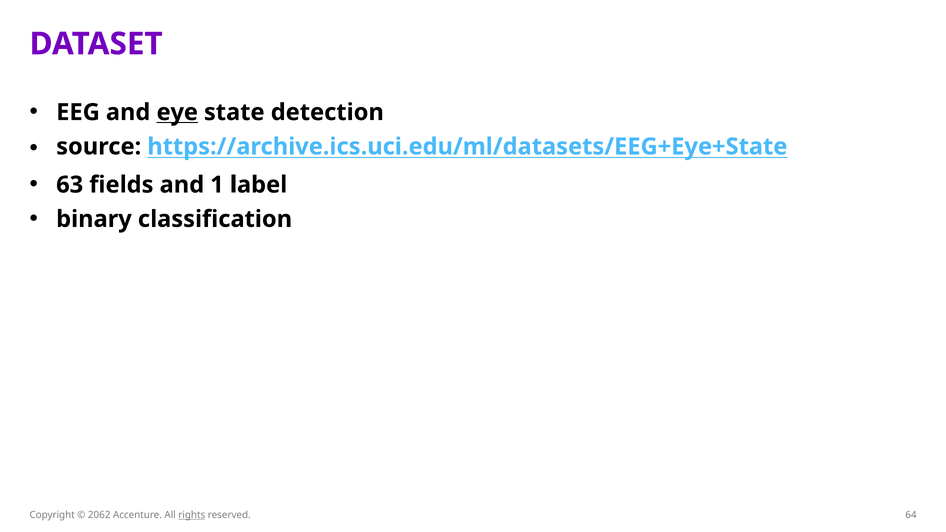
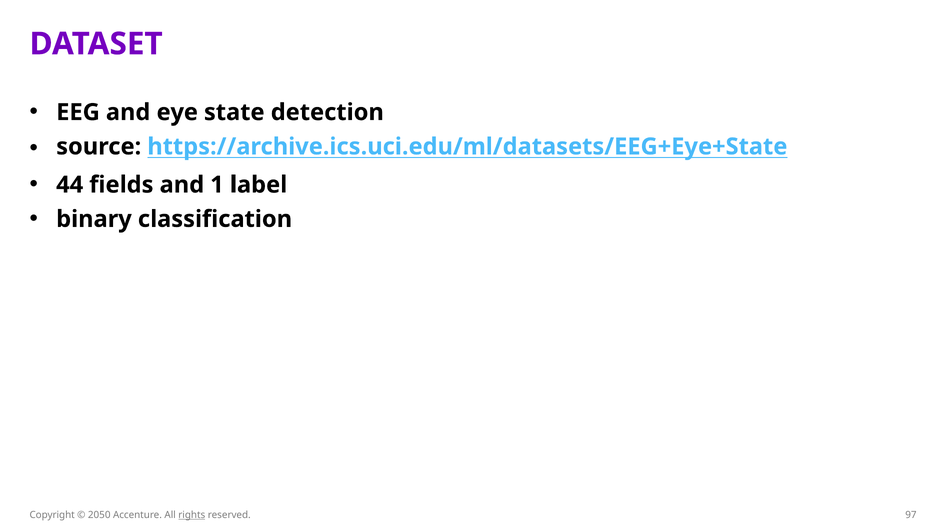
eye underline: present -> none
63: 63 -> 44
2062: 2062 -> 2050
64: 64 -> 97
